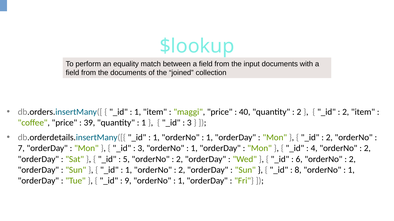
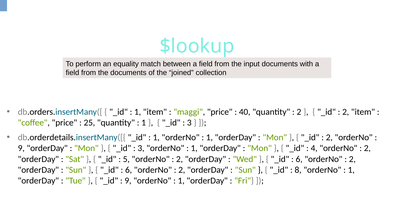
39: 39 -> 25
7 at (21, 149): 7 -> 9
1 at (129, 170): 1 -> 6
